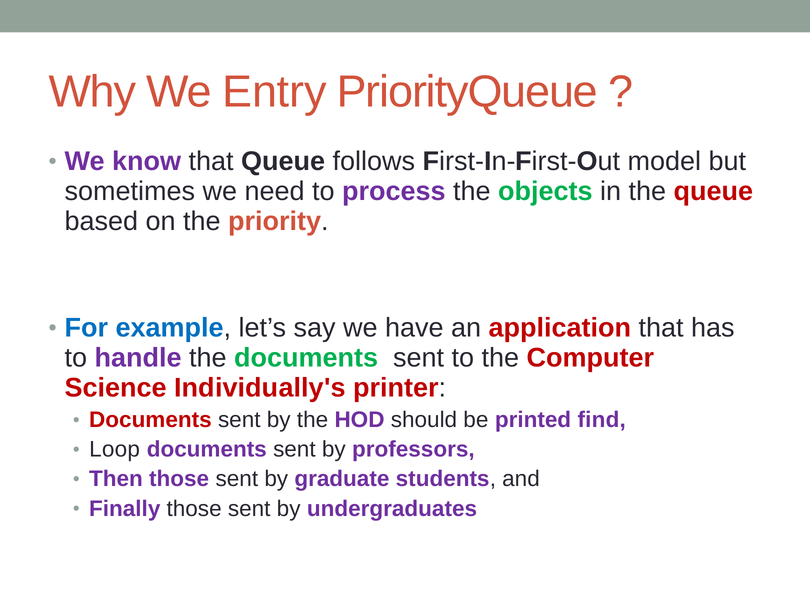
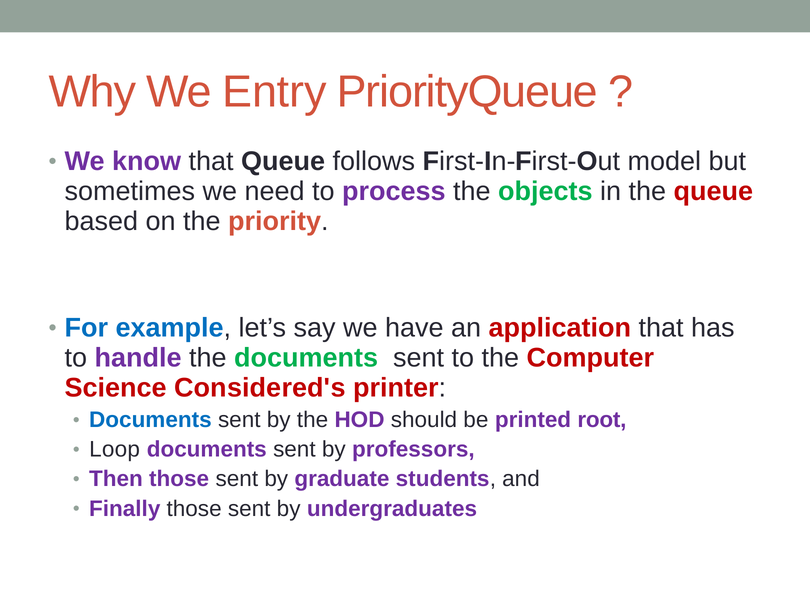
Individually's: Individually's -> Considered's
Documents at (150, 420) colour: red -> blue
find: find -> root
